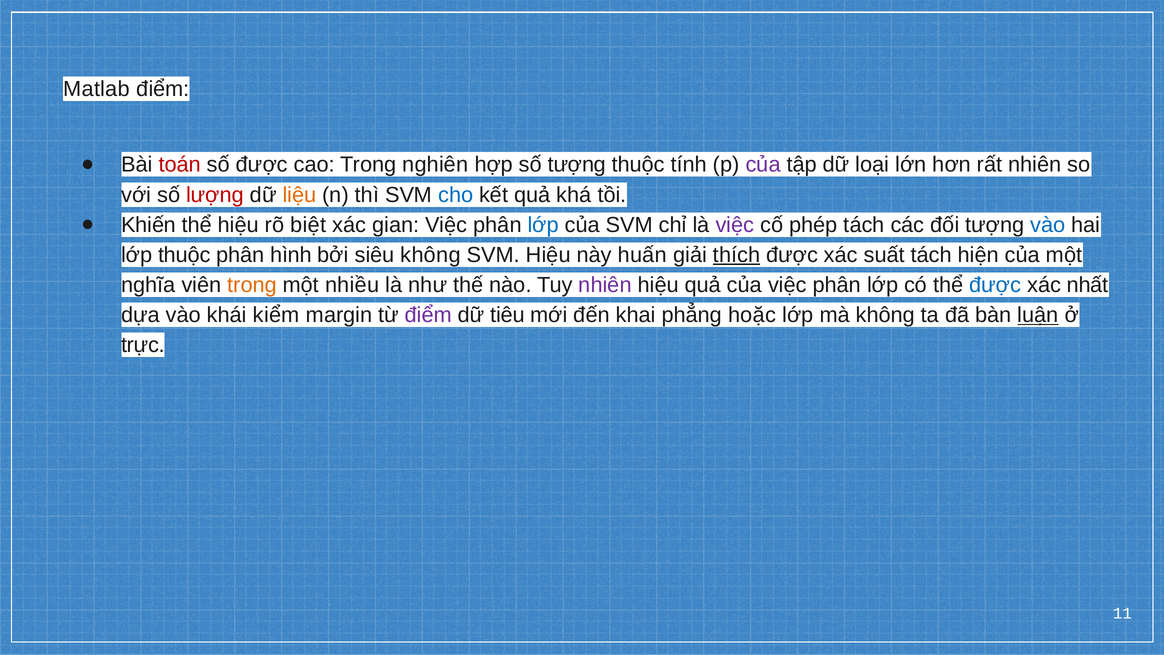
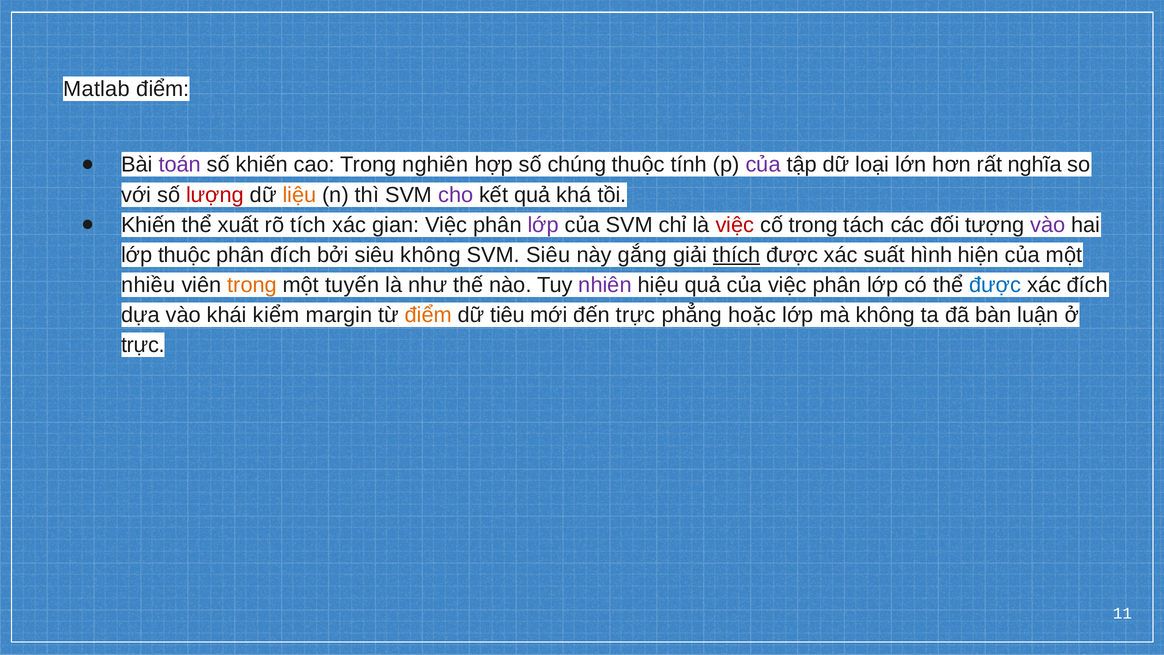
toán colour: red -> purple
số được: được -> khiến
số tượng: tượng -> chúng
rất nhiên: nhiên -> nghĩa
cho colour: blue -> purple
thể hiệu: hiệu -> xuất
biệt: biệt -> tích
lớp at (543, 225) colour: blue -> purple
việc at (735, 225) colour: purple -> red
cố phép: phép -> trong
vào at (1048, 225) colour: blue -> purple
phân hình: hình -> đích
SVM Hiệu: Hiệu -> Siêu
huấn: huấn -> gắng
suất tách: tách -> hình
nghĩa: nghĩa -> nhiều
nhiều: nhiều -> tuyến
xác nhất: nhất -> đích
điểm at (428, 315) colour: purple -> orange
đến khai: khai -> trực
luận underline: present -> none
